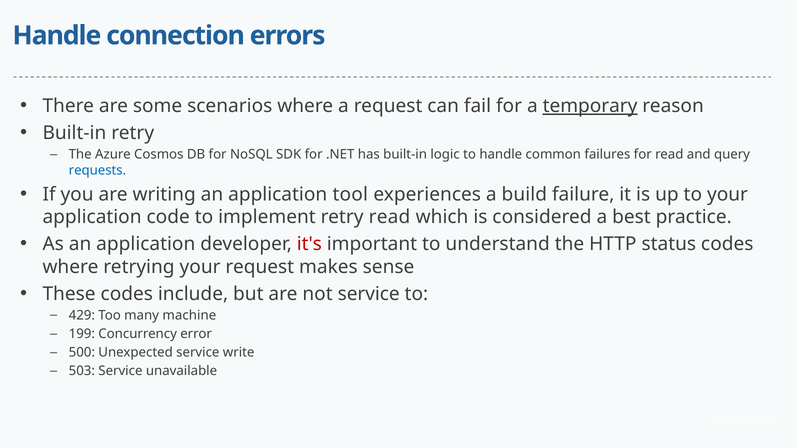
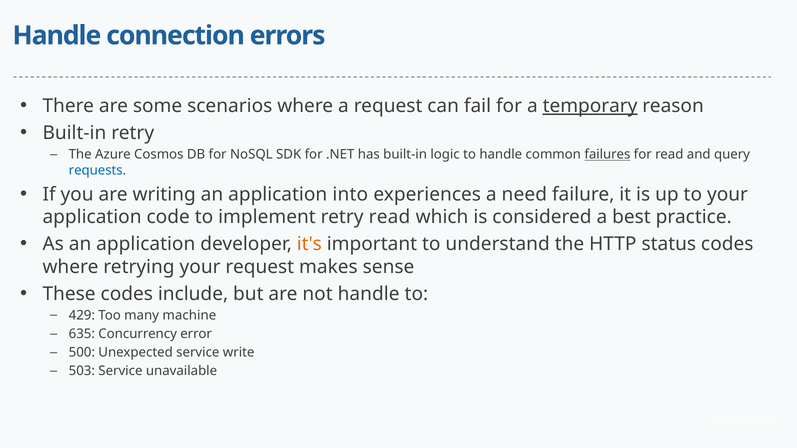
failures underline: none -> present
tool: tool -> into
build: build -> need
it's colour: red -> orange
not service: service -> handle
199: 199 -> 635
